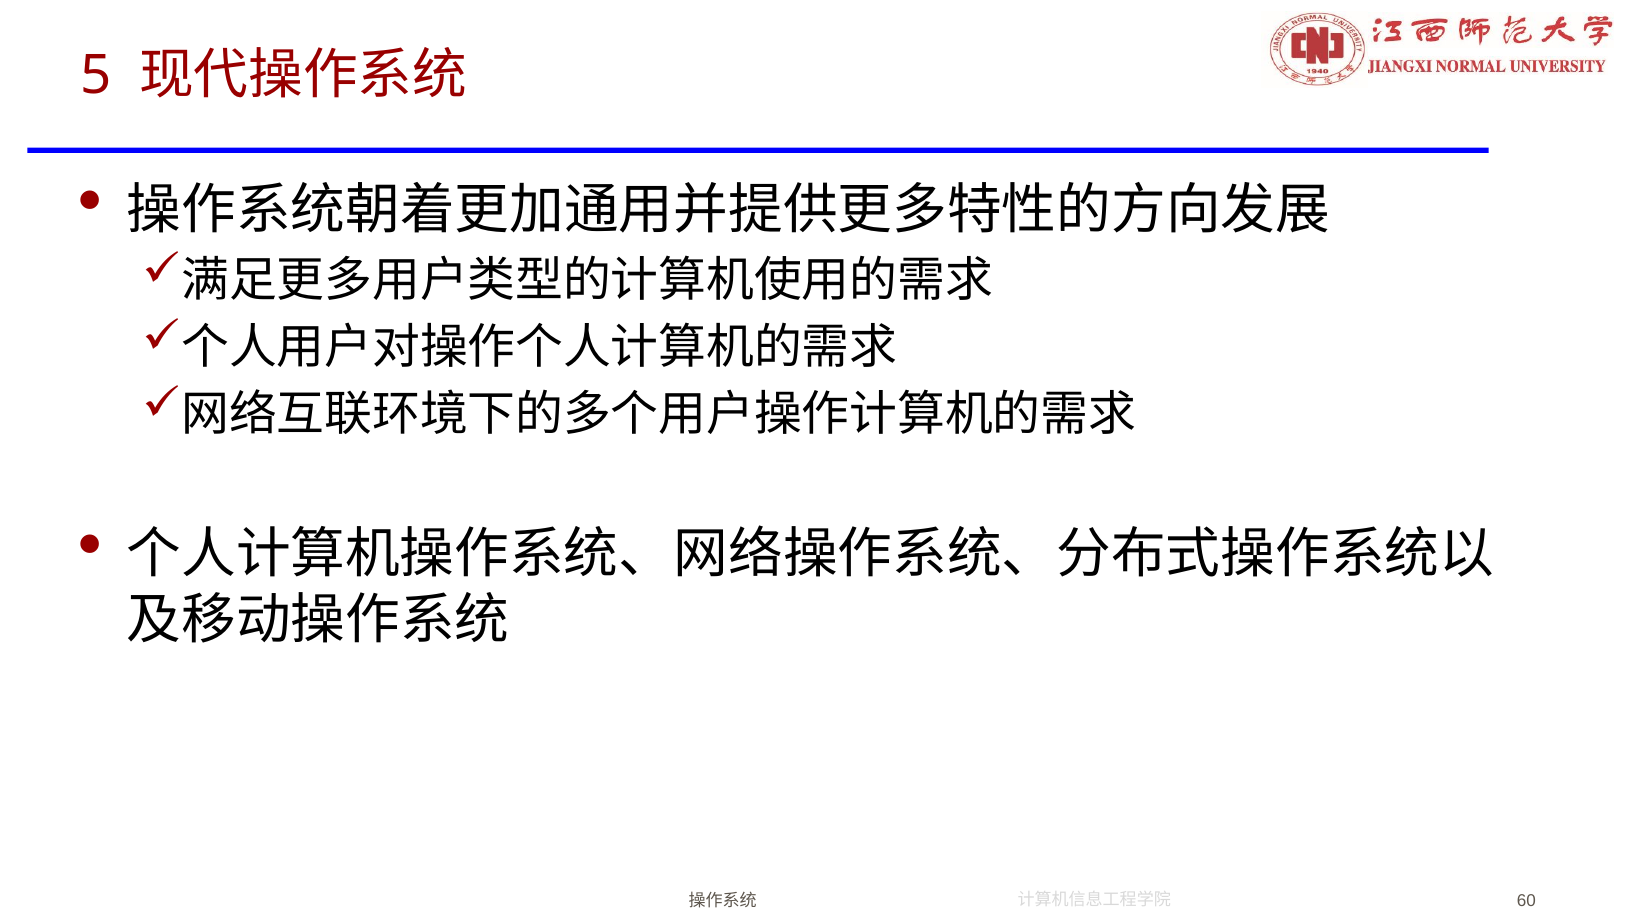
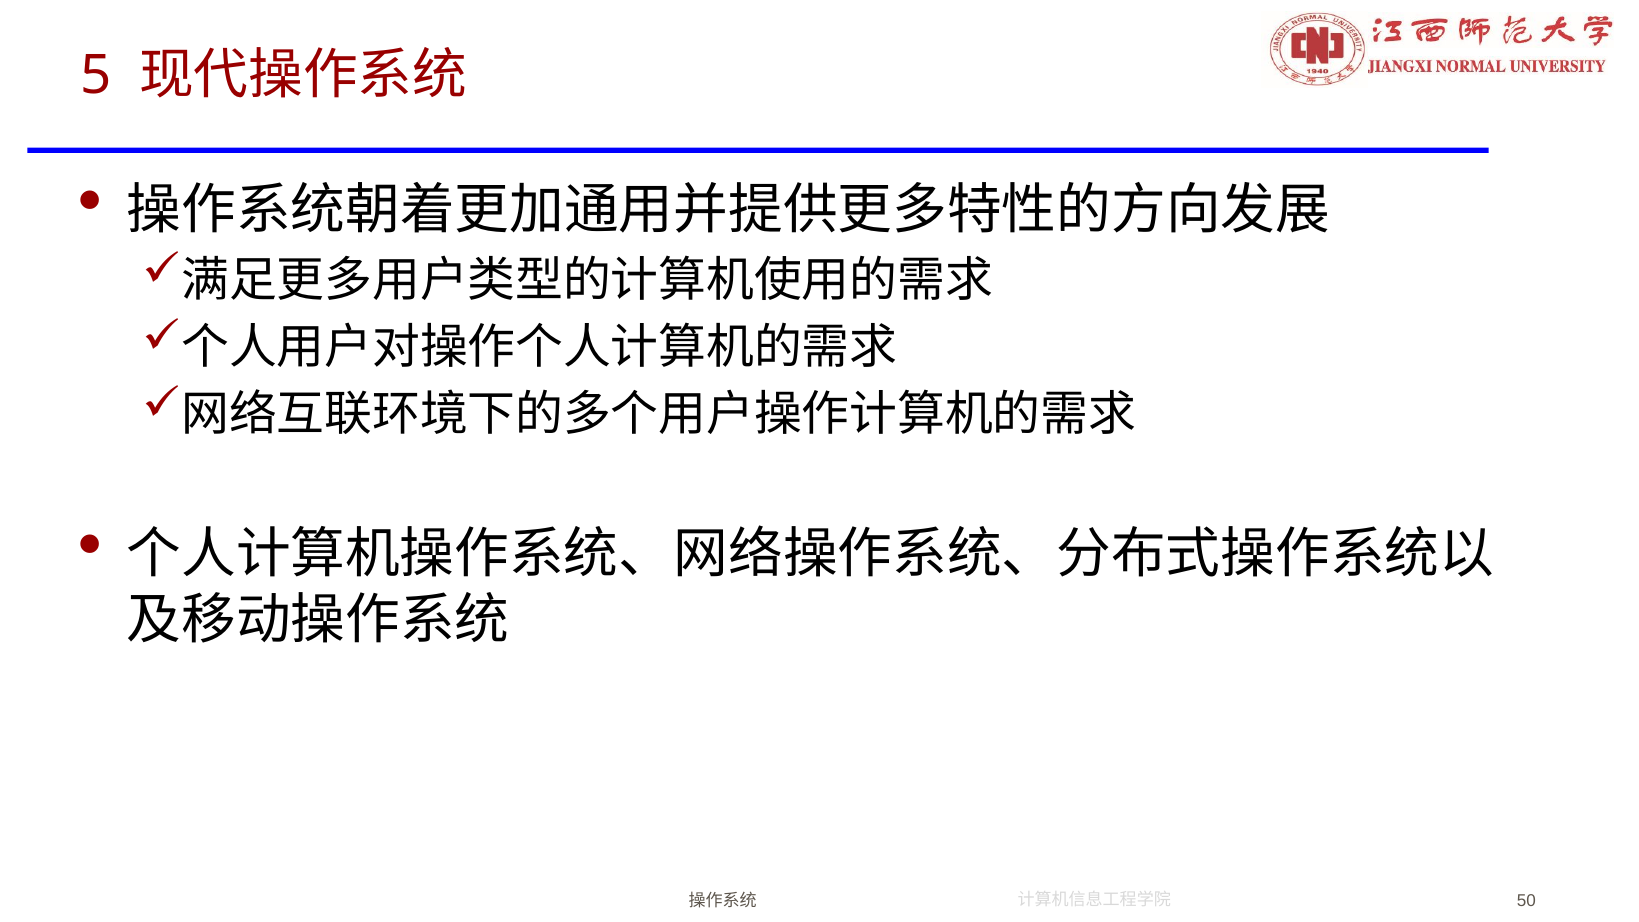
60: 60 -> 50
